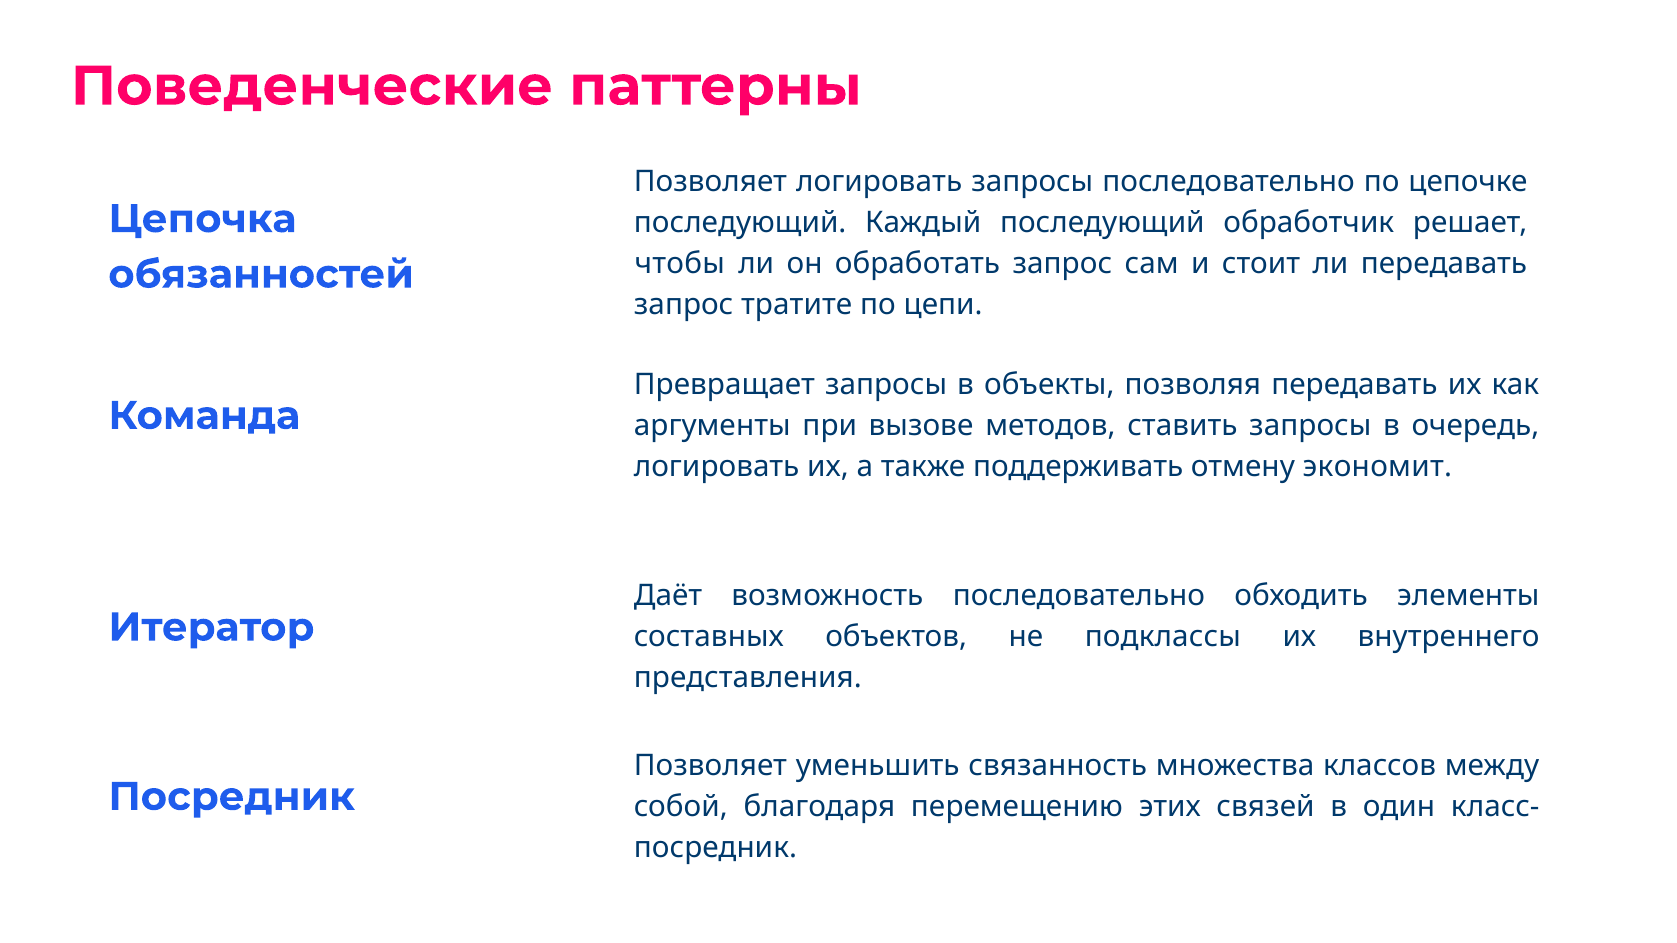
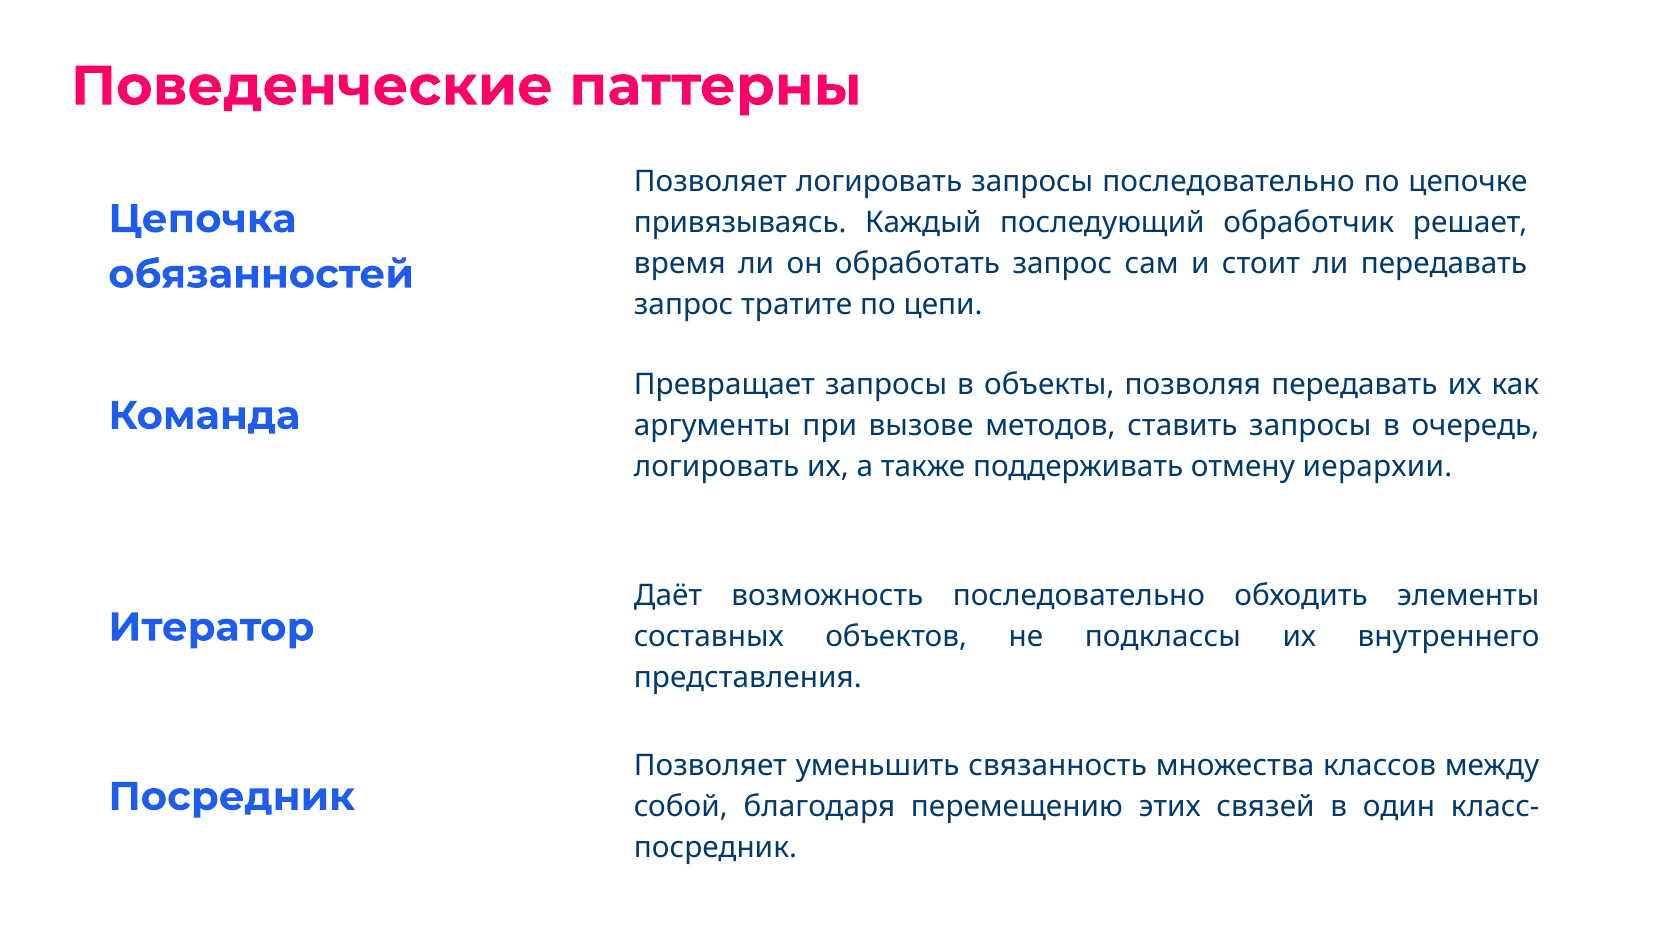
последующий at (740, 223): последующий -> привязываясь
чтобы: чтобы -> время
экономит: экономит -> иерархии
